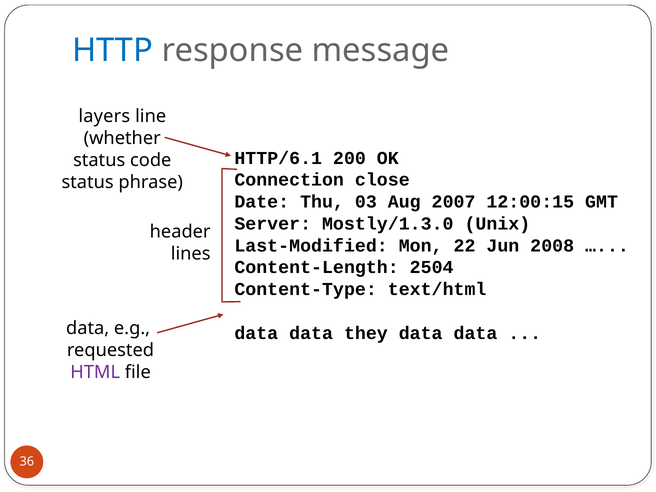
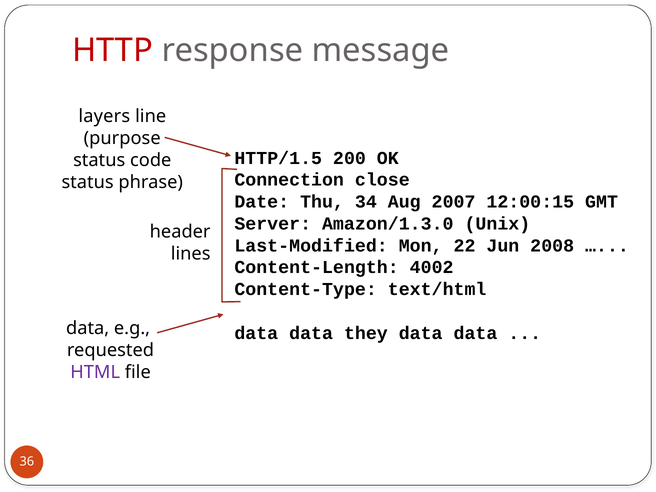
HTTP colour: blue -> red
whether: whether -> purpose
HTTP/6.1: HTTP/6.1 -> HTTP/1.5
03: 03 -> 34
Mostly/1.3.0: Mostly/1.3.0 -> Amazon/1.3.0
2504: 2504 -> 4002
